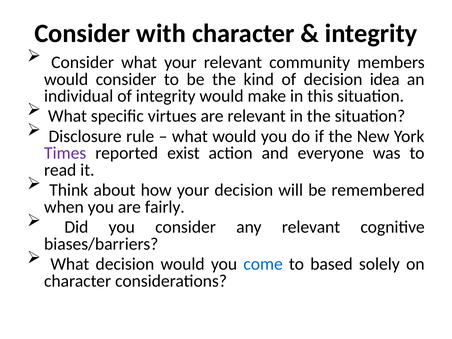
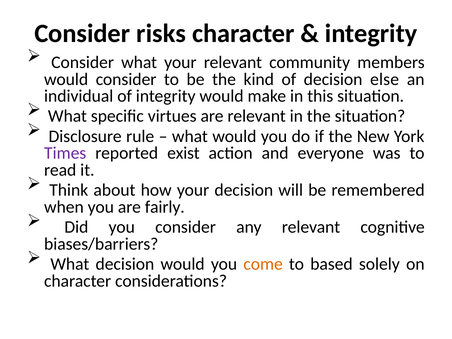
with: with -> risks
idea: idea -> else
come colour: blue -> orange
